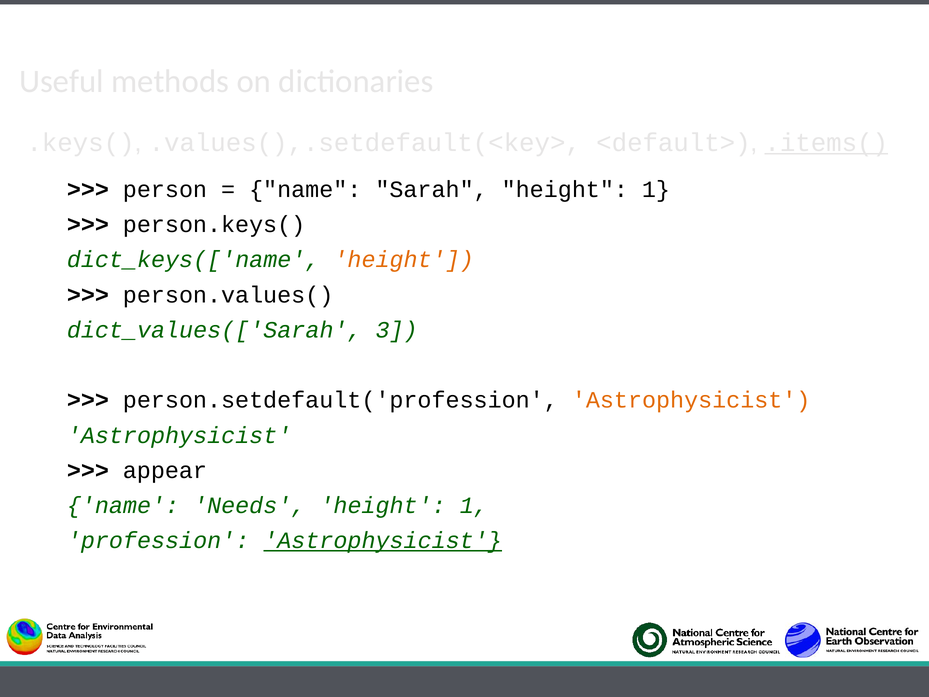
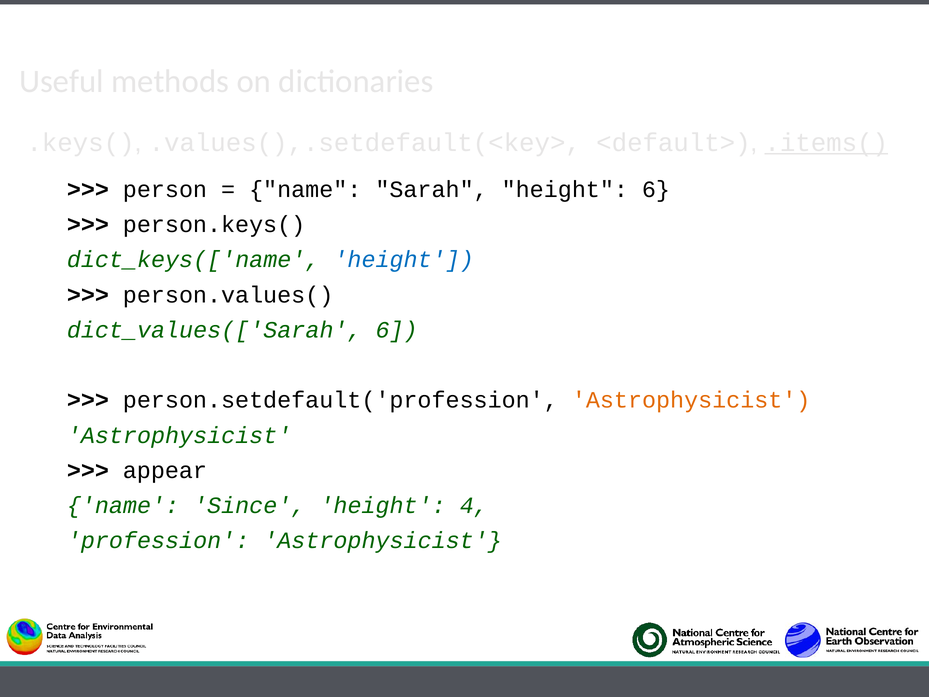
Sarah height 1: 1 -> 6
height at (404, 260) colour: orange -> blue
dict_values(['Sarah 3: 3 -> 6
Needs: Needs -> Since
1 at (474, 505): 1 -> 4
Astrophysicist at (383, 541) underline: present -> none
